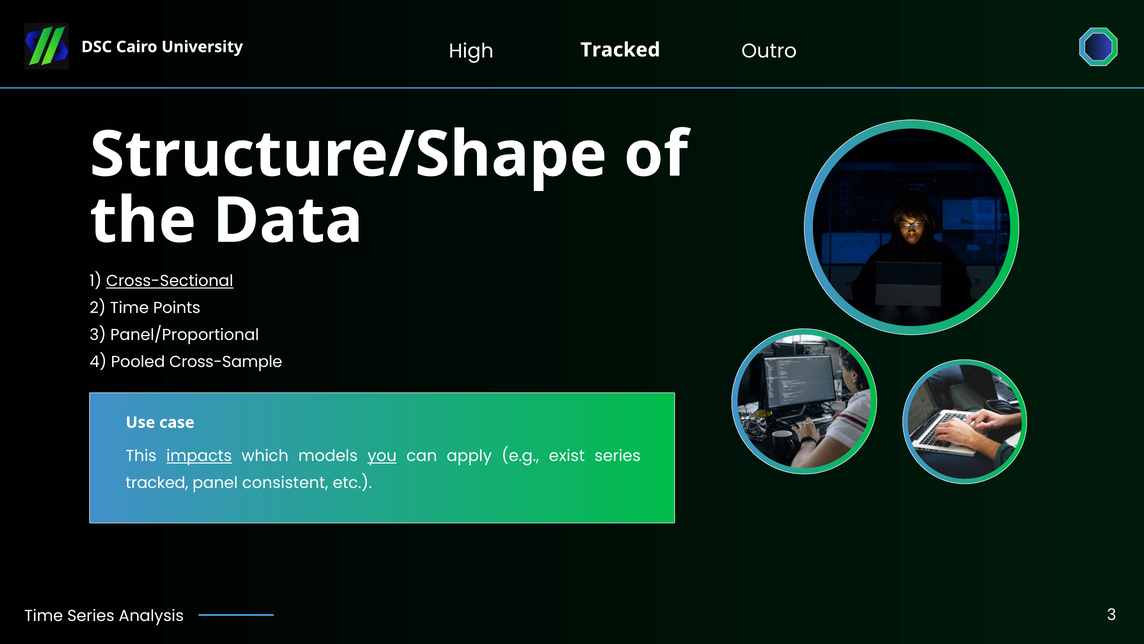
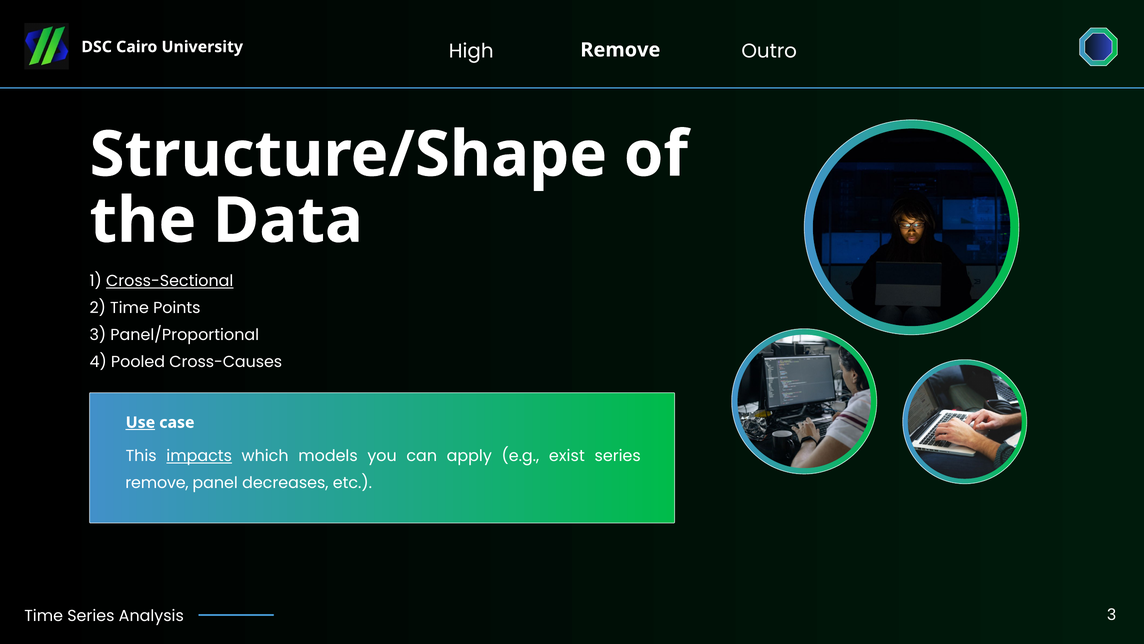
Tracked at (620, 50): Tracked -> Remove
Cross-Sample: Cross-Sample -> Cross-Causes
Use underline: none -> present
you underline: present -> none
tracked at (157, 483): tracked -> remove
consistent: consistent -> decreases
